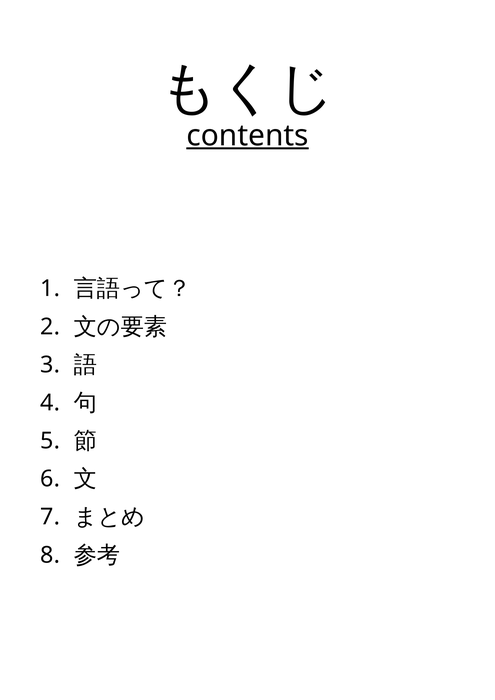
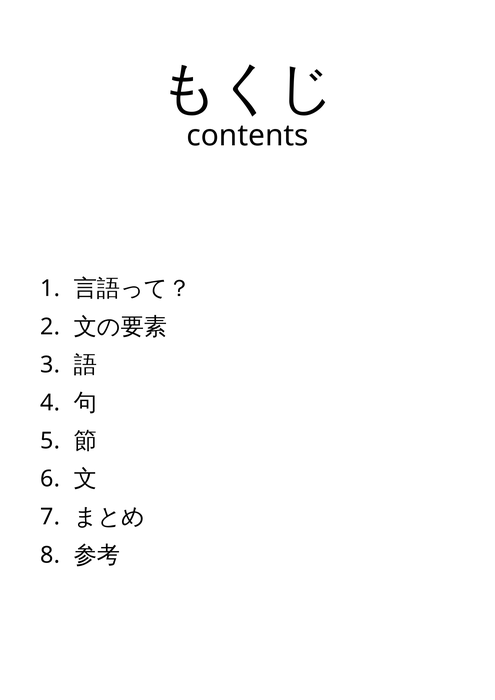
contents underline: present -> none
